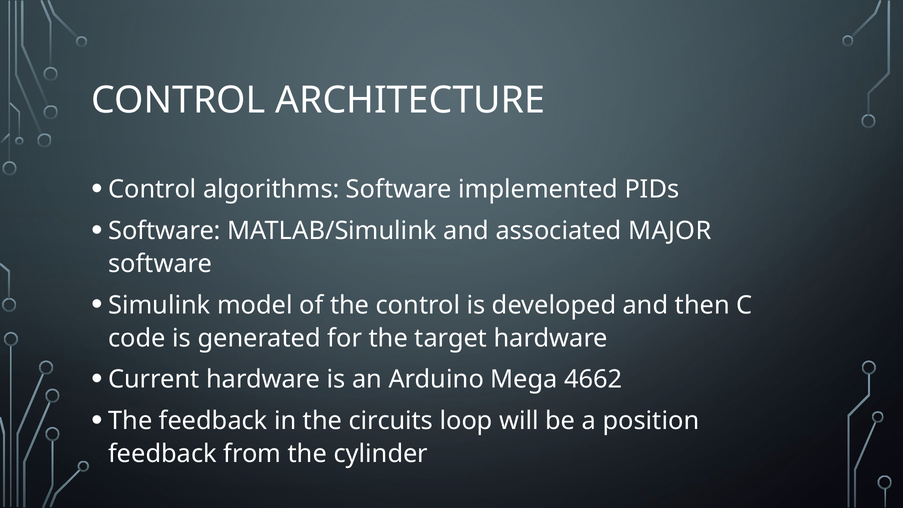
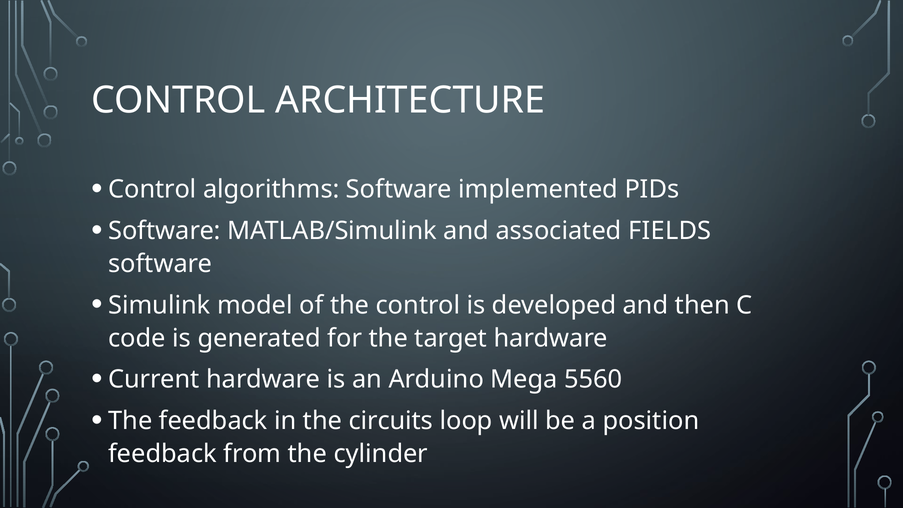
MAJOR: MAJOR -> FIELDS
4662: 4662 -> 5560
